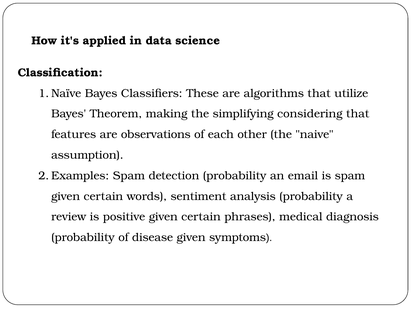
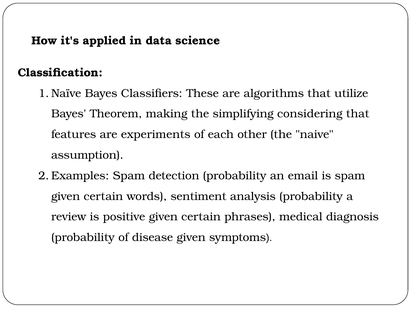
observations: observations -> experiments
